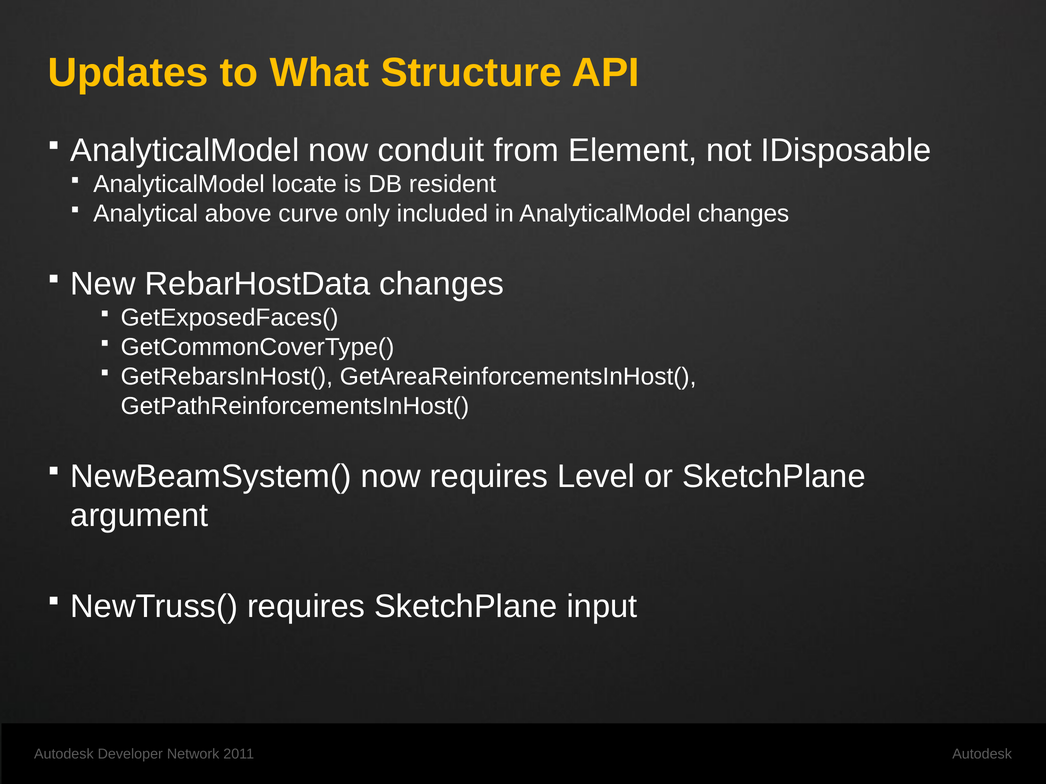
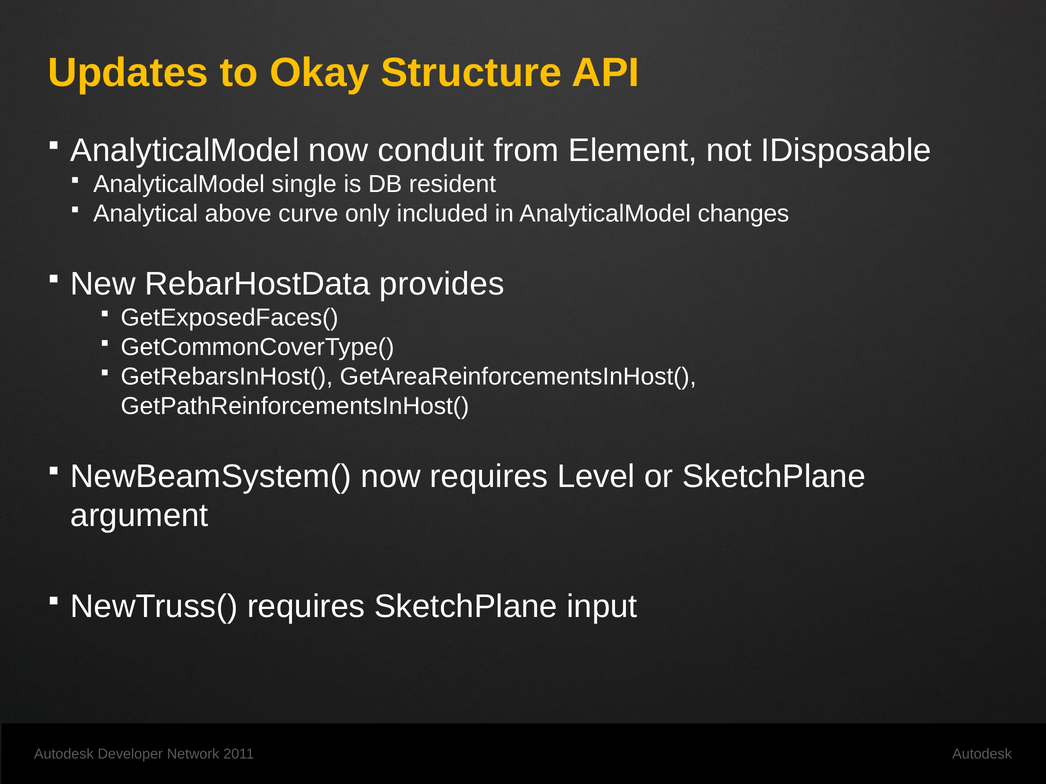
What: What -> Okay
locate: locate -> single
RebarHostData changes: changes -> provides
